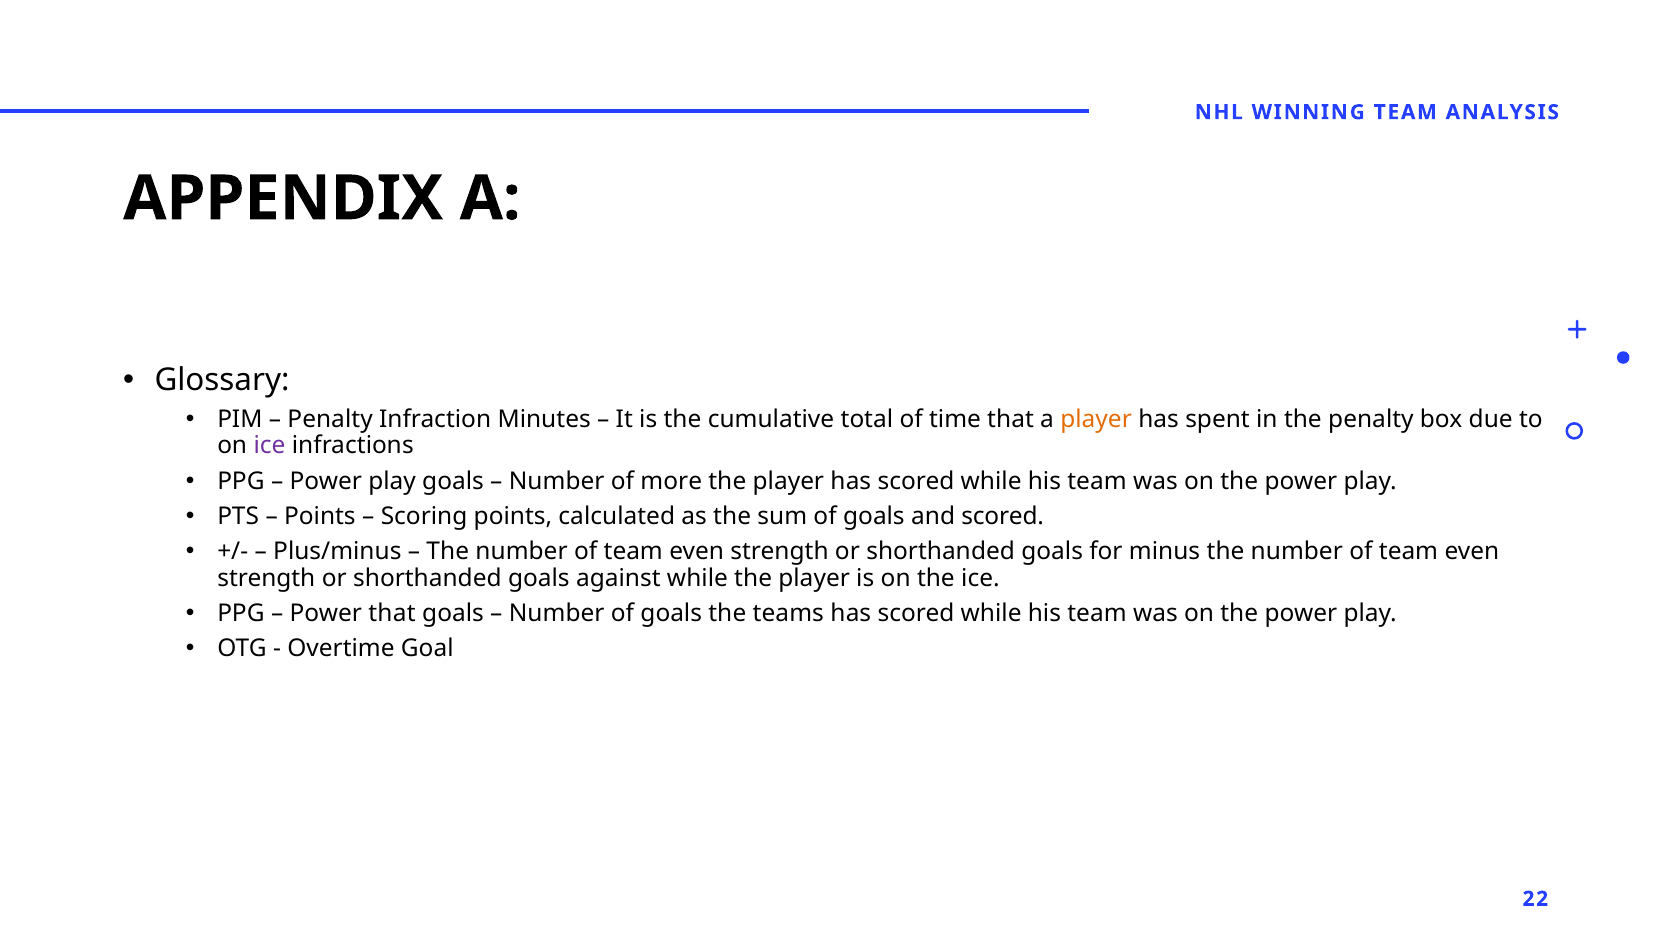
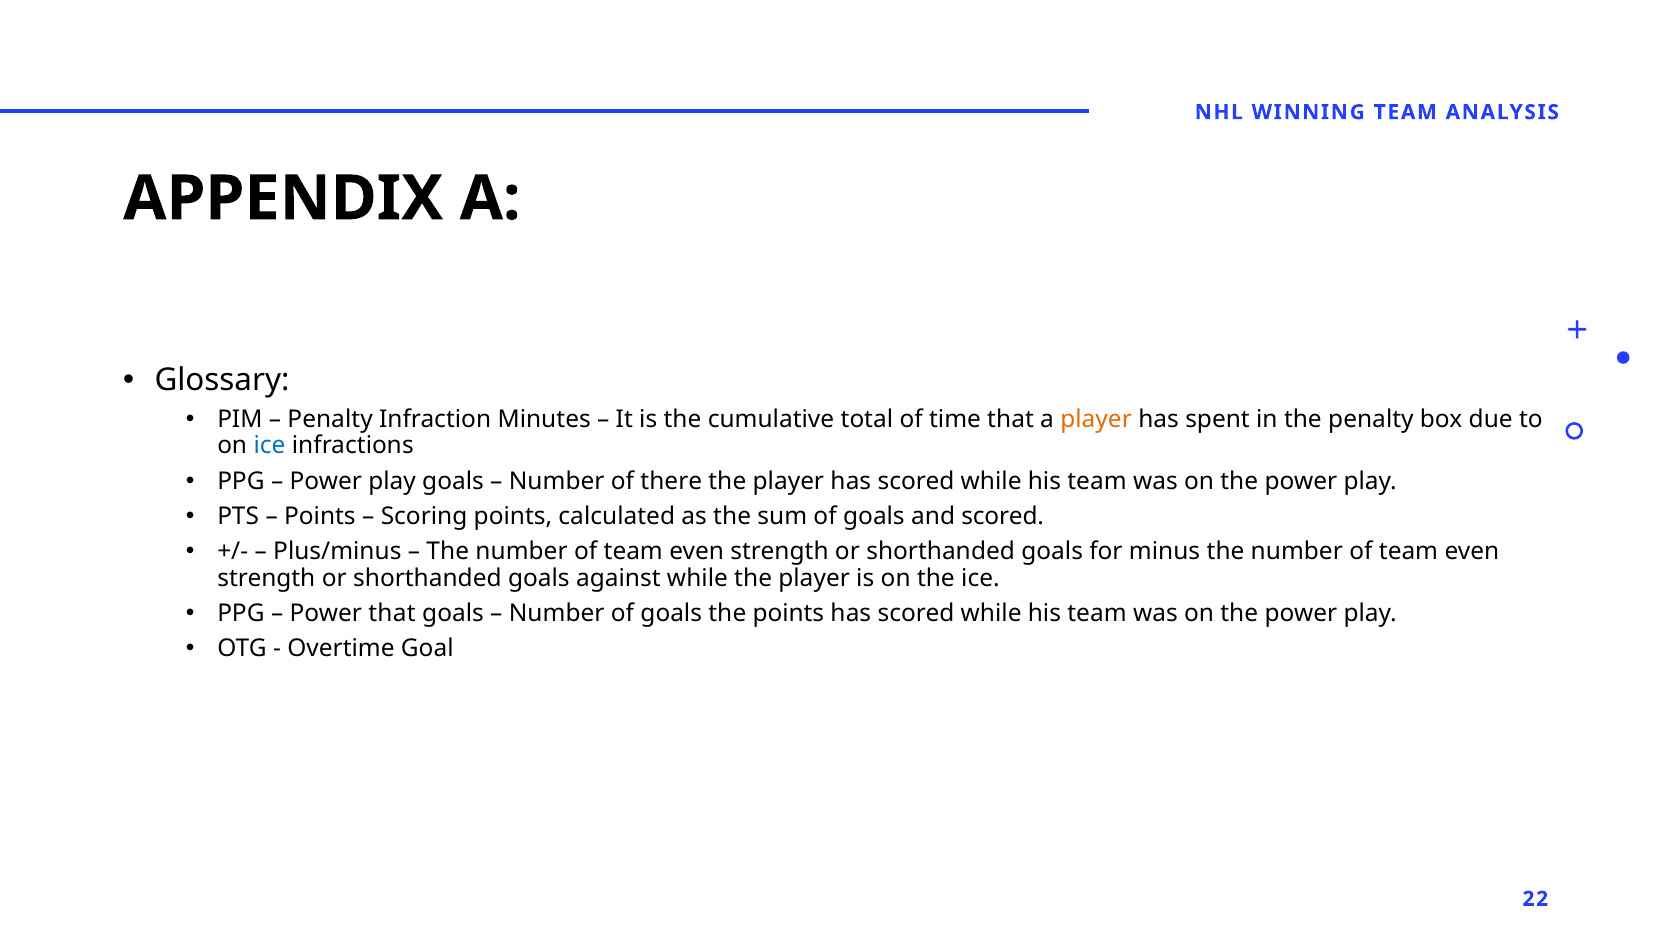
ice at (269, 446) colour: purple -> blue
more: more -> there
the teams: teams -> points
